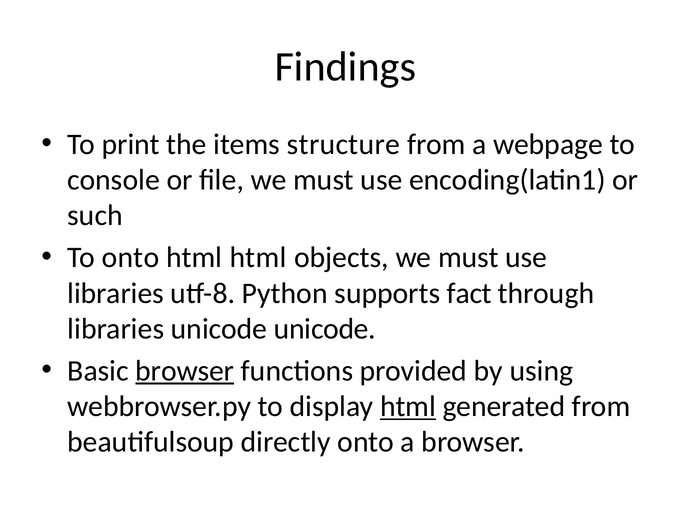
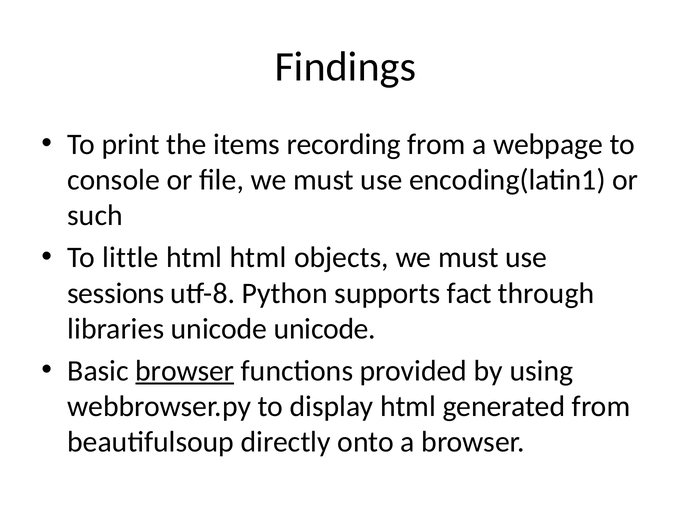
structure: structure -> recording
To onto: onto -> little
libraries at (116, 293): libraries -> sessions
html at (408, 407) underline: present -> none
